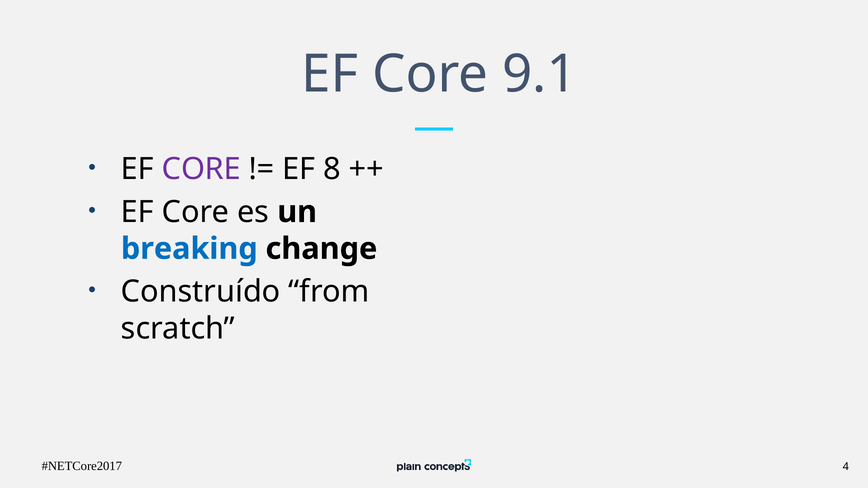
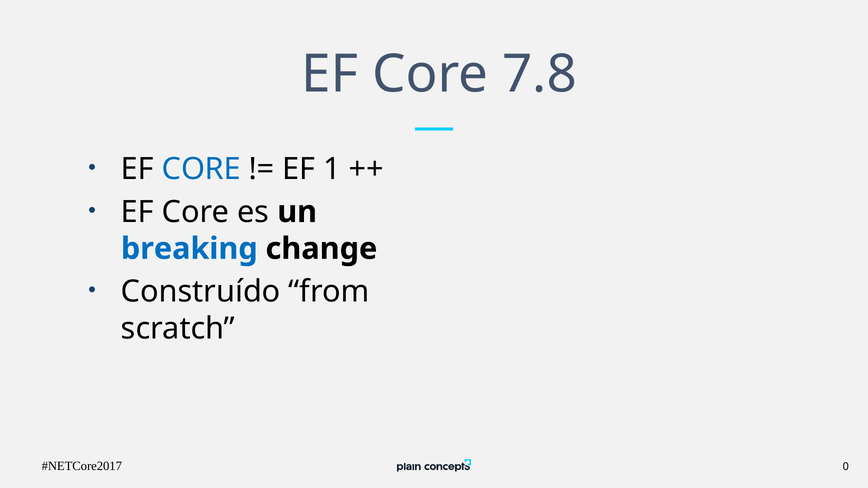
9.1: 9.1 -> 7.8
CORE at (201, 169) colour: purple -> blue
8: 8 -> 1
4: 4 -> 0
